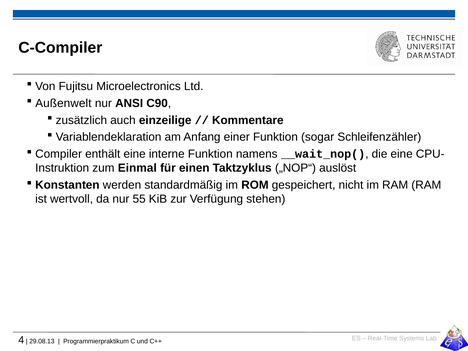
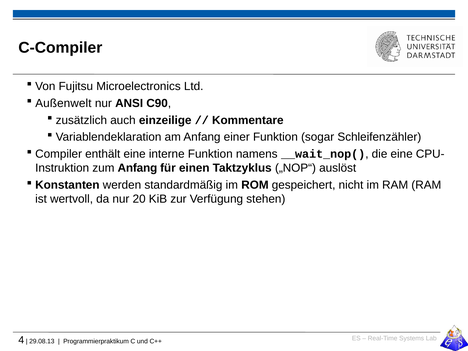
zum Einmal: Einmal -> Anfang
55: 55 -> 20
